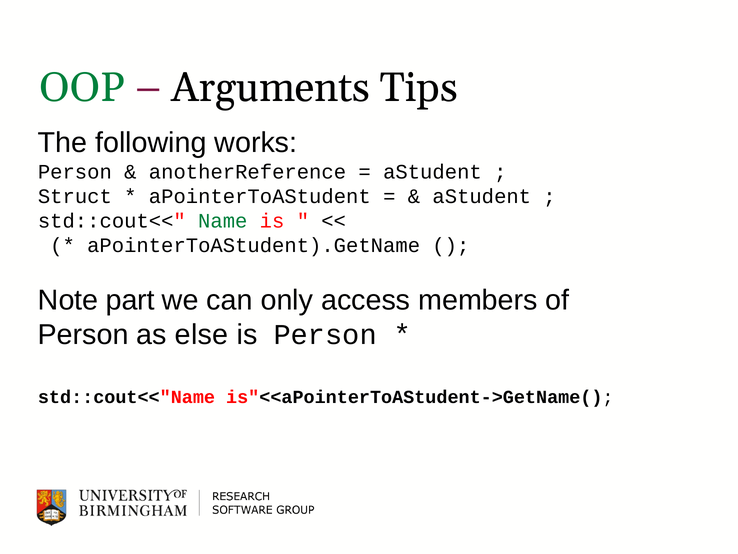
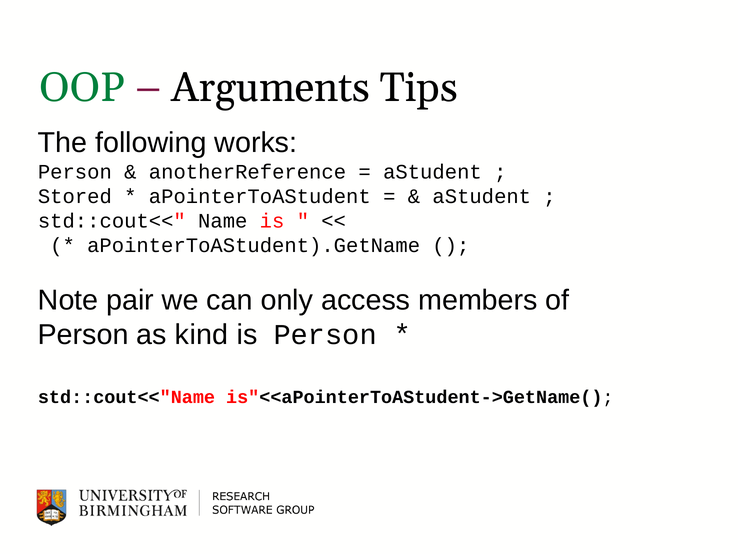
Struct: Struct -> Stored
Name colour: green -> black
part: part -> pair
else: else -> kind
